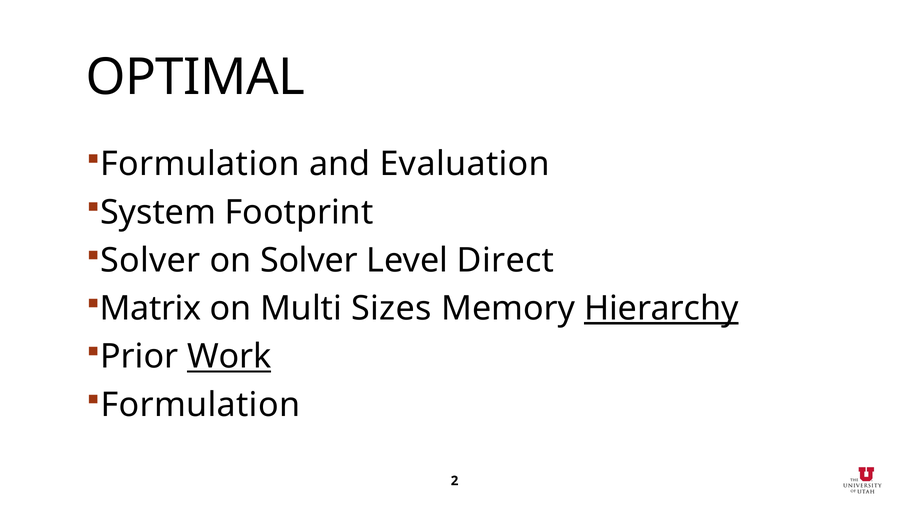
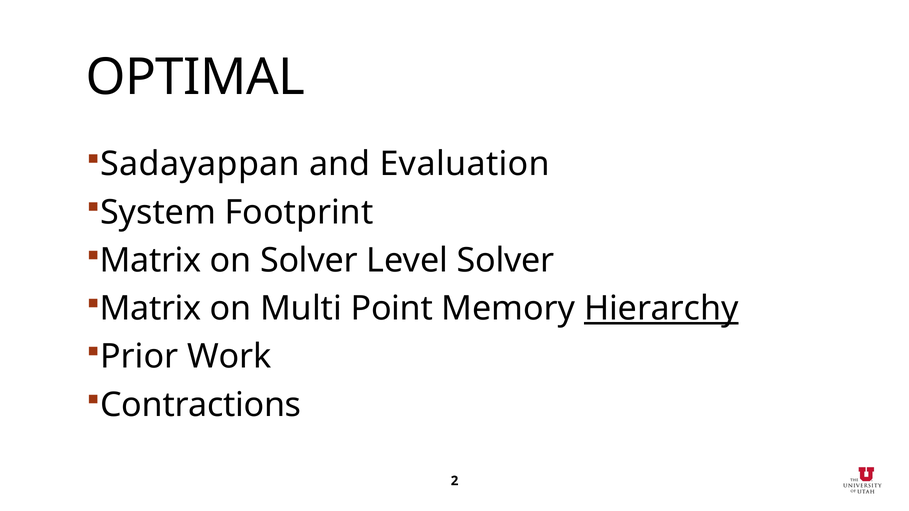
Formulation at (200, 164): Formulation -> Sadayappan
Solver at (150, 261): Solver -> Matrix
Level Direct: Direct -> Solver
Sizes: Sizes -> Point
Work underline: present -> none
Formulation at (200, 405): Formulation -> Contractions
